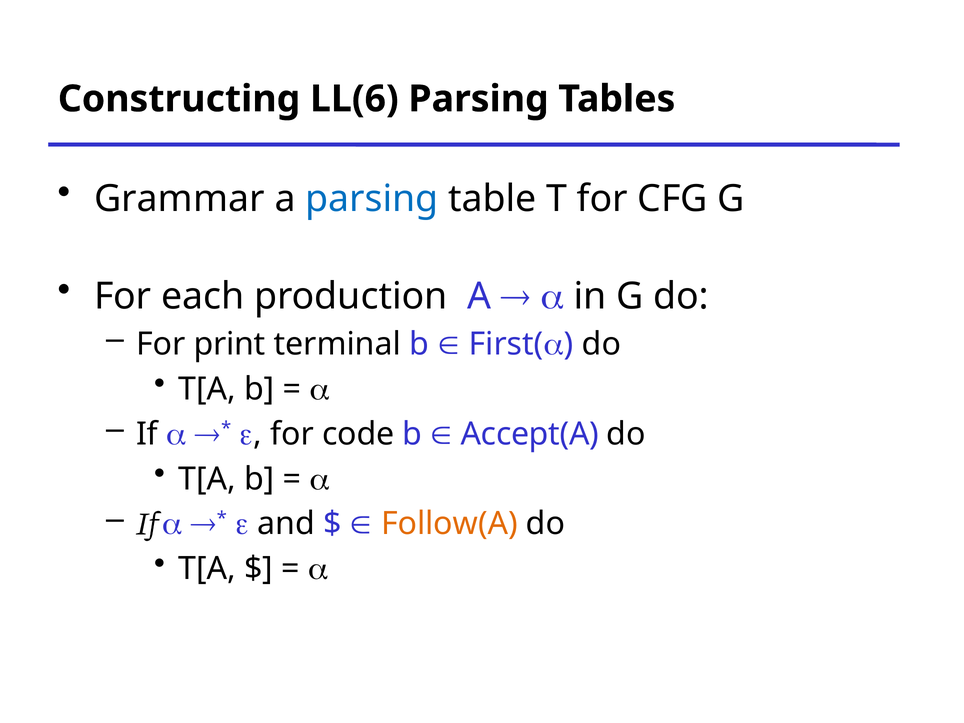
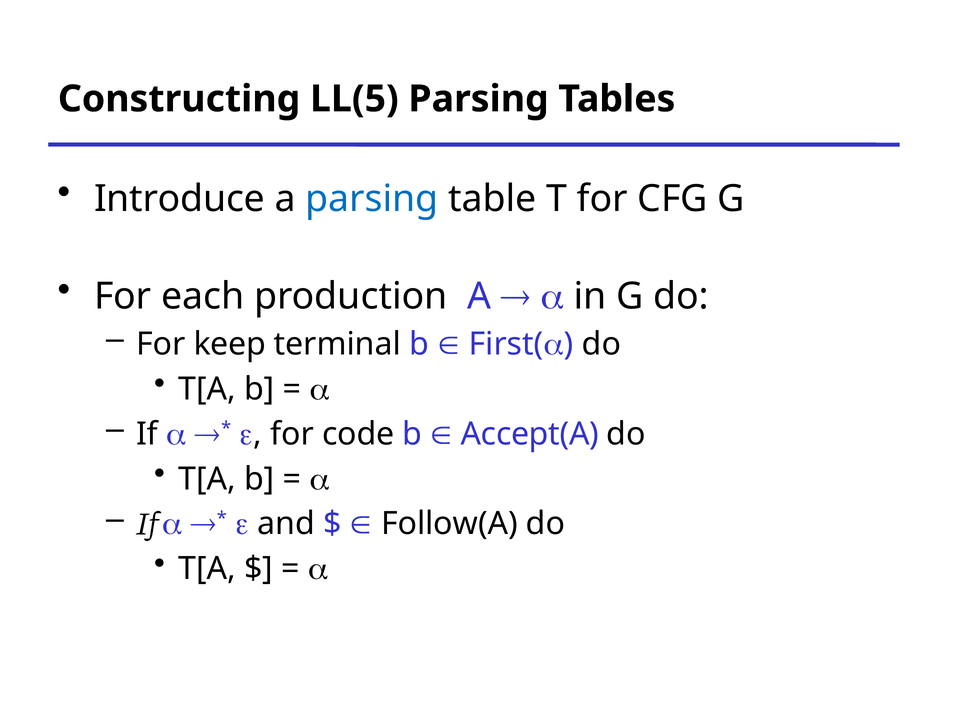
LL(6: LL(6 -> LL(5
Grammar: Grammar -> Introduce
print: print -> keep
Follow(A colour: orange -> black
